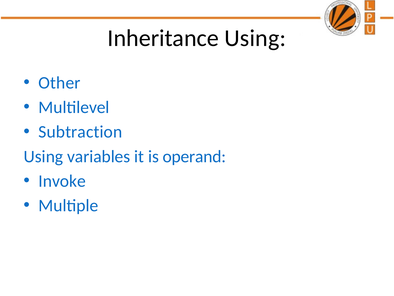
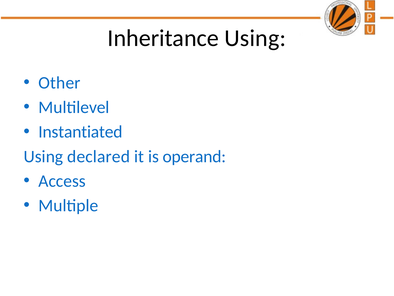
Subtraction: Subtraction -> Instantiated
variables: variables -> declared
Invoke: Invoke -> Access
